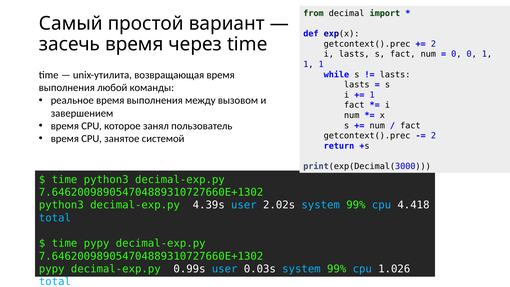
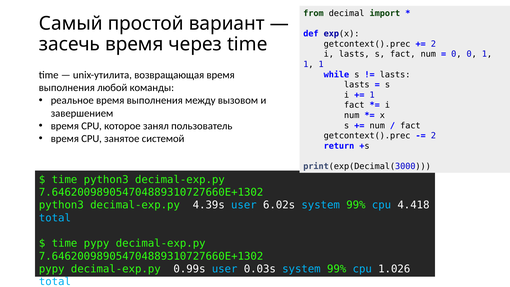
2.02s: 2.02s -> 6.02s
